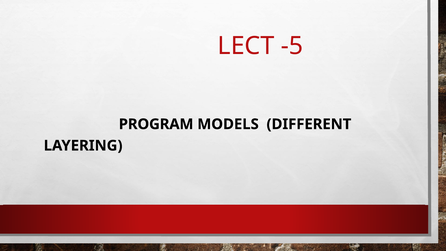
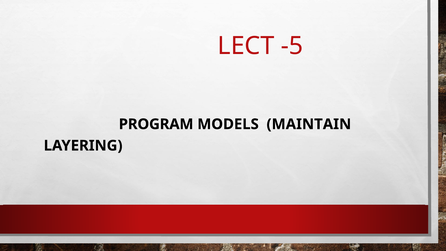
DIFFERENT: DIFFERENT -> MAINTAIN
